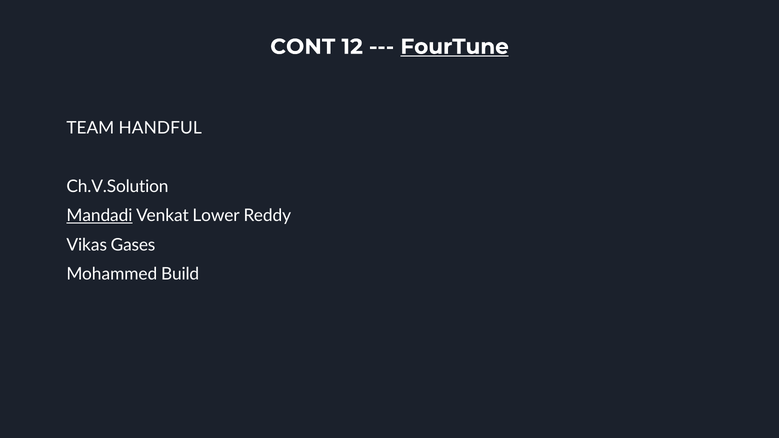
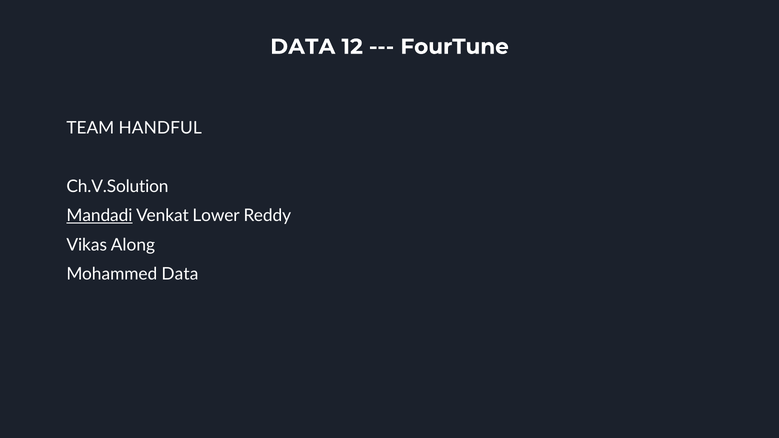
CONT at (303, 47): CONT -> DATA
FourTune underline: present -> none
Gases: Gases -> Along
Mohammed Build: Build -> Data
